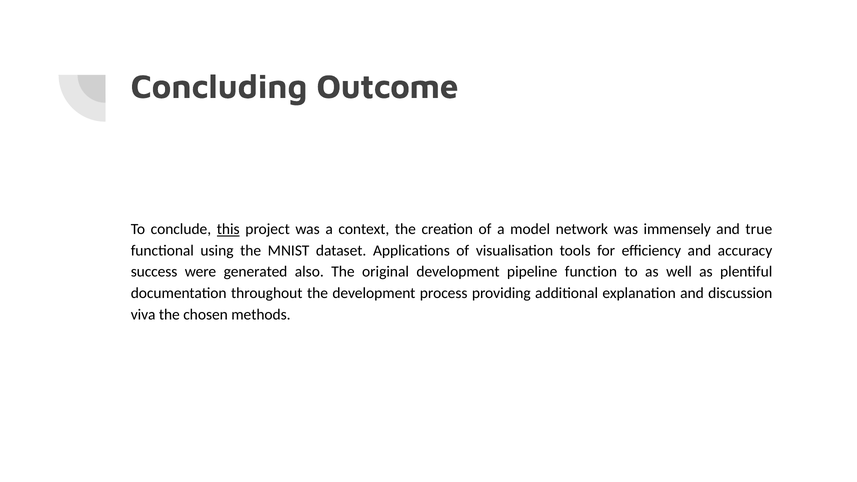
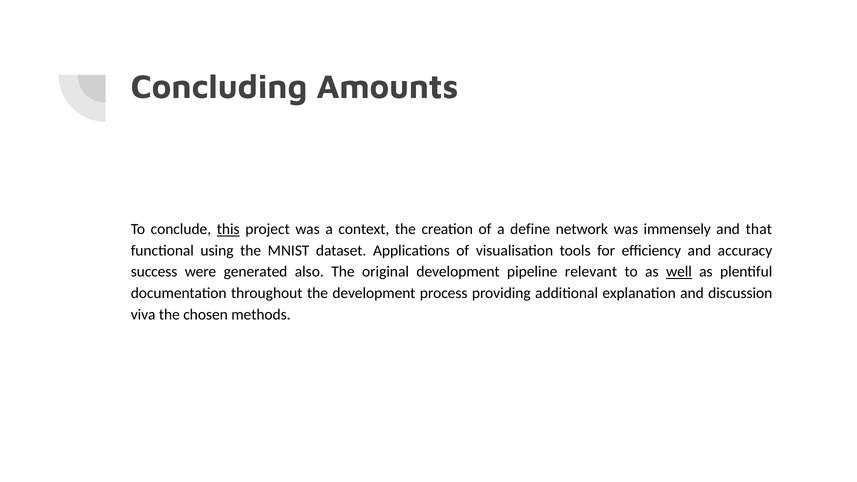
Outcome: Outcome -> Amounts
model: model -> define
true: true -> that
function: function -> relevant
well underline: none -> present
